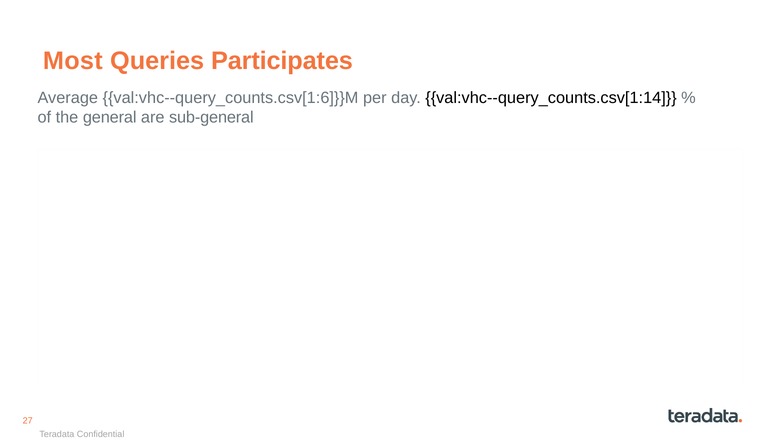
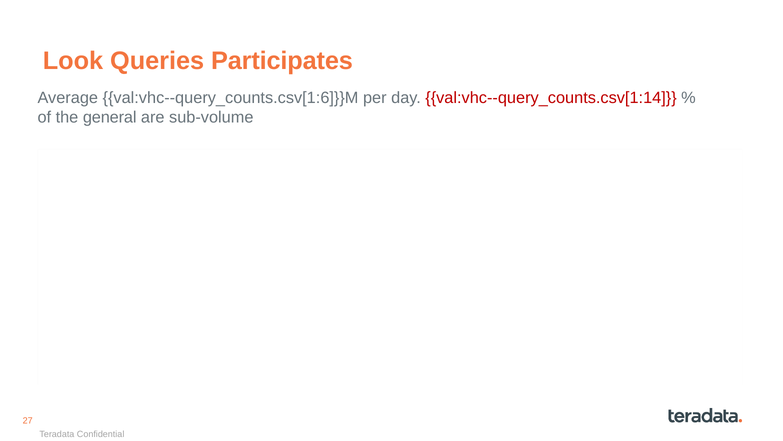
Most: Most -> Look
val:vhc--query_counts.csv[1:14 colour: black -> red
sub-general: sub-general -> sub-volume
